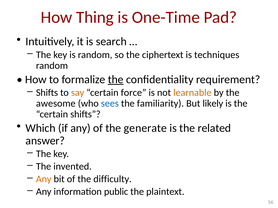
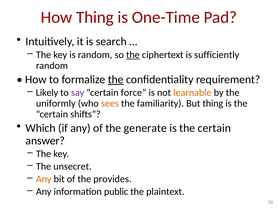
the at (133, 55) underline: none -> present
techniques: techniques -> sufficiently
Shifts at (47, 93): Shifts -> Likely
say colour: orange -> purple
awesome: awesome -> uniformly
sees colour: blue -> orange
But likely: likely -> thing
related at (214, 128): related -> certain
invented: invented -> unsecret
difficulty: difficulty -> provides
